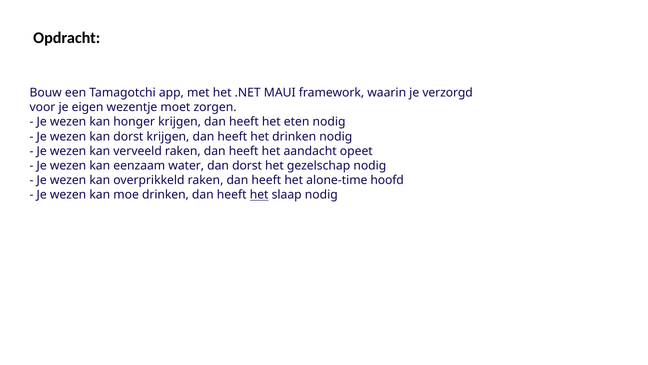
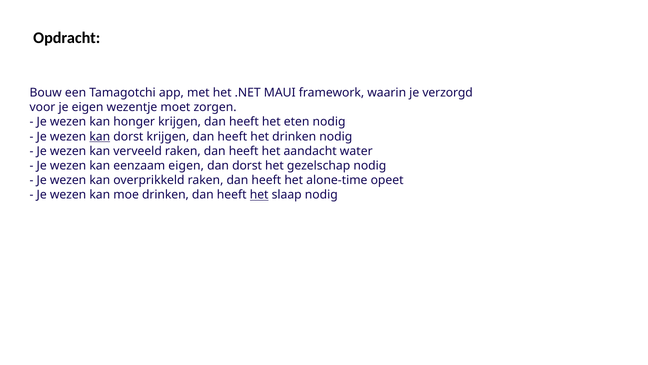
kan at (100, 136) underline: none -> present
opeet: opeet -> water
eenzaam water: water -> eigen
hoofd: hoofd -> opeet
